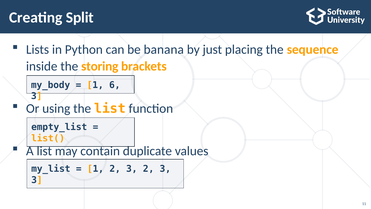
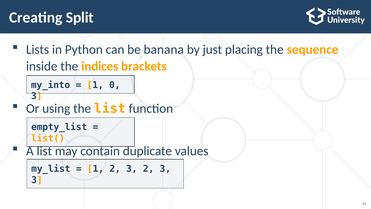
storing: storing -> indices
my_body: my_body -> my_into
6: 6 -> 0
